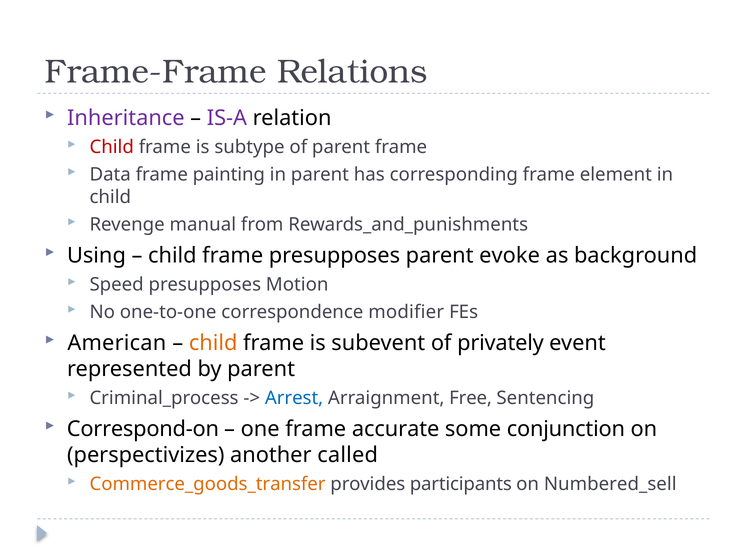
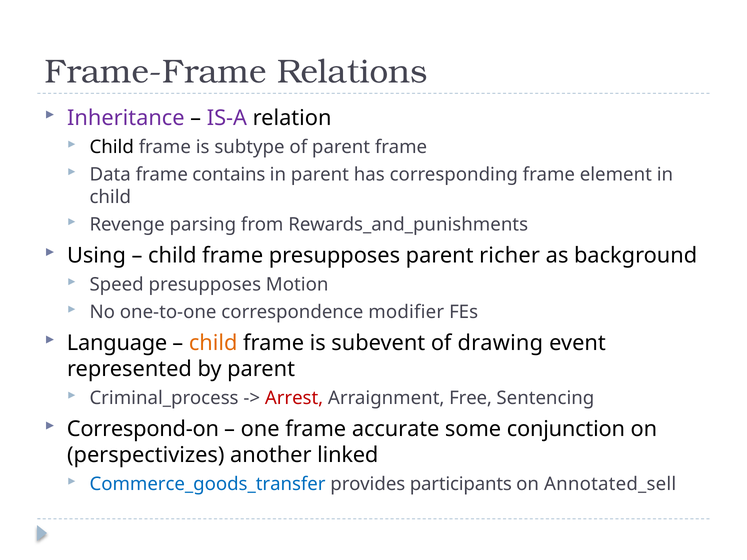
Child at (112, 147) colour: red -> black
painting: painting -> contains
manual: manual -> parsing
evoke: evoke -> richer
American: American -> Language
privately: privately -> drawing
Arrest colour: blue -> red
called: called -> linked
Commerce_goods_transfer colour: orange -> blue
Numbered_sell: Numbered_sell -> Annotated_sell
